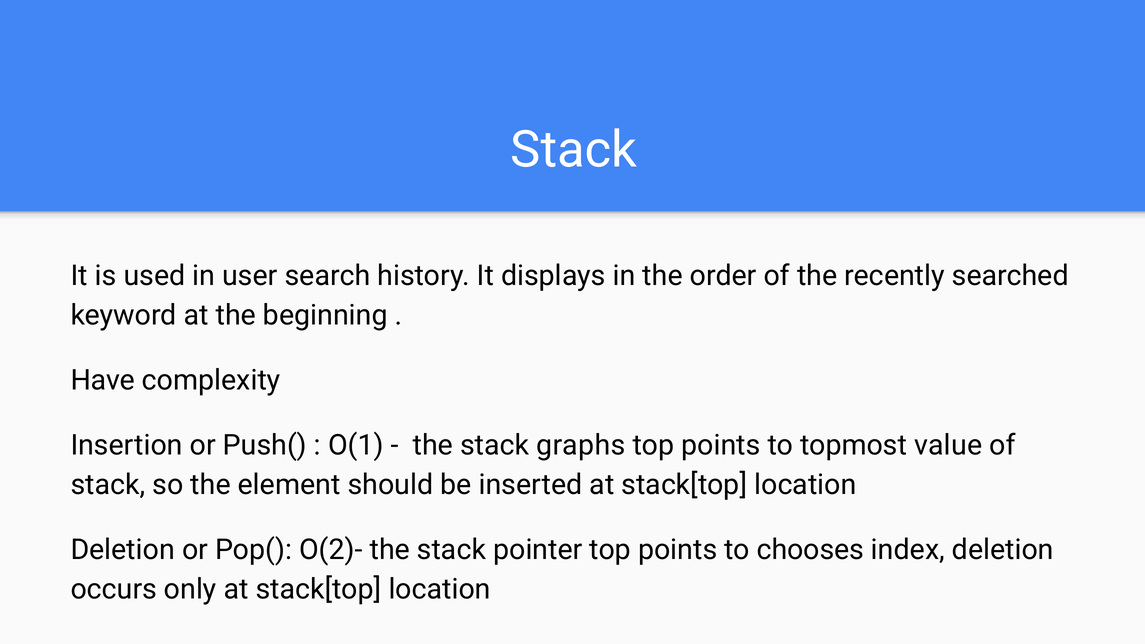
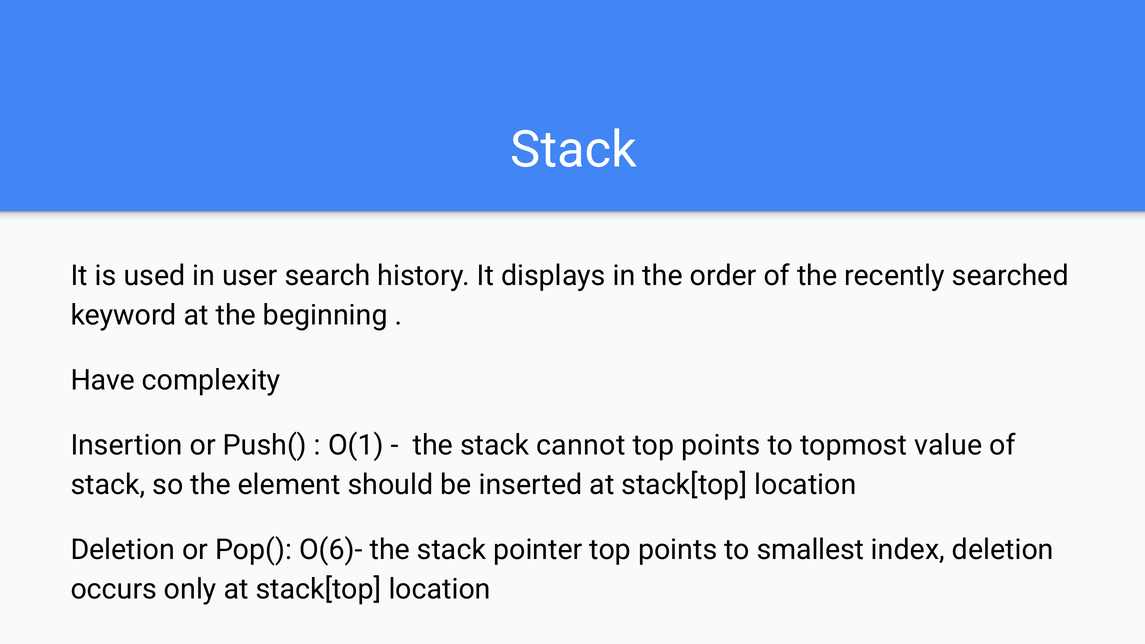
graphs: graphs -> cannot
O(2)-: O(2)- -> O(6)-
chooses: chooses -> smallest
